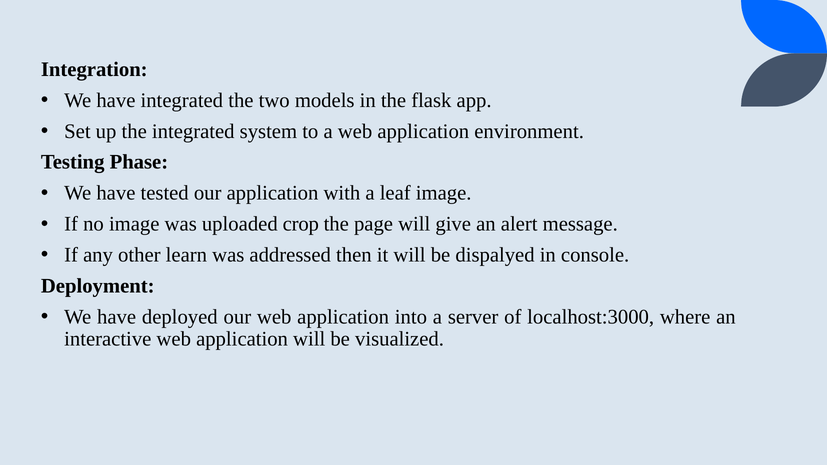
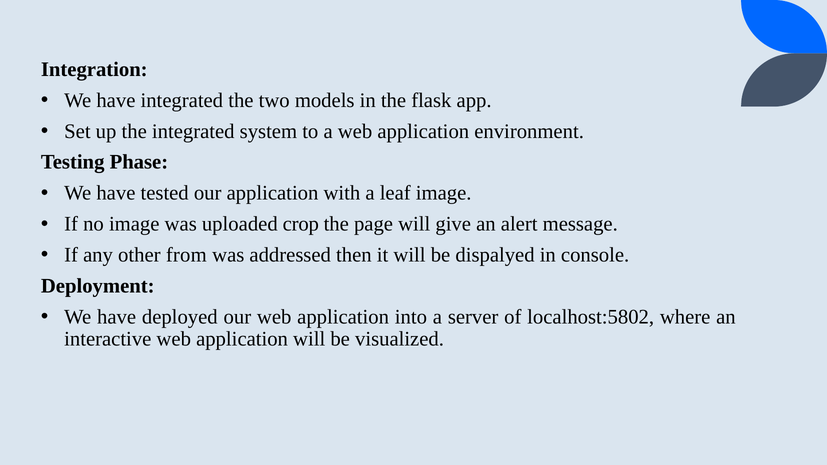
learn: learn -> from
localhost:3000: localhost:3000 -> localhost:5802
